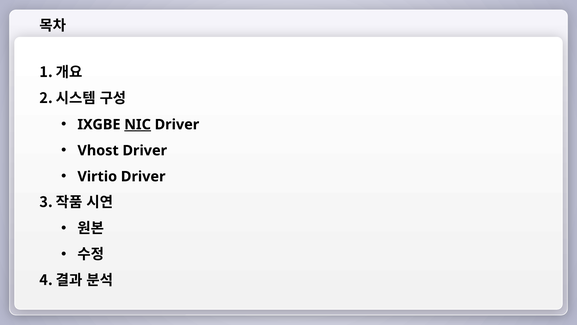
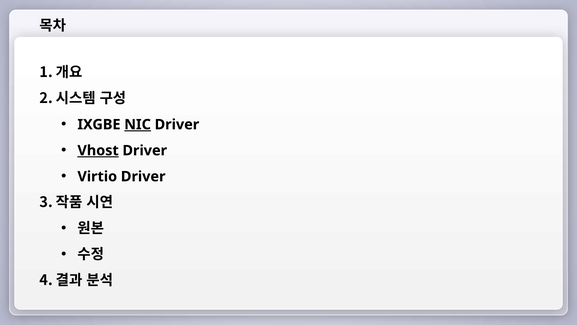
Vhost underline: none -> present
